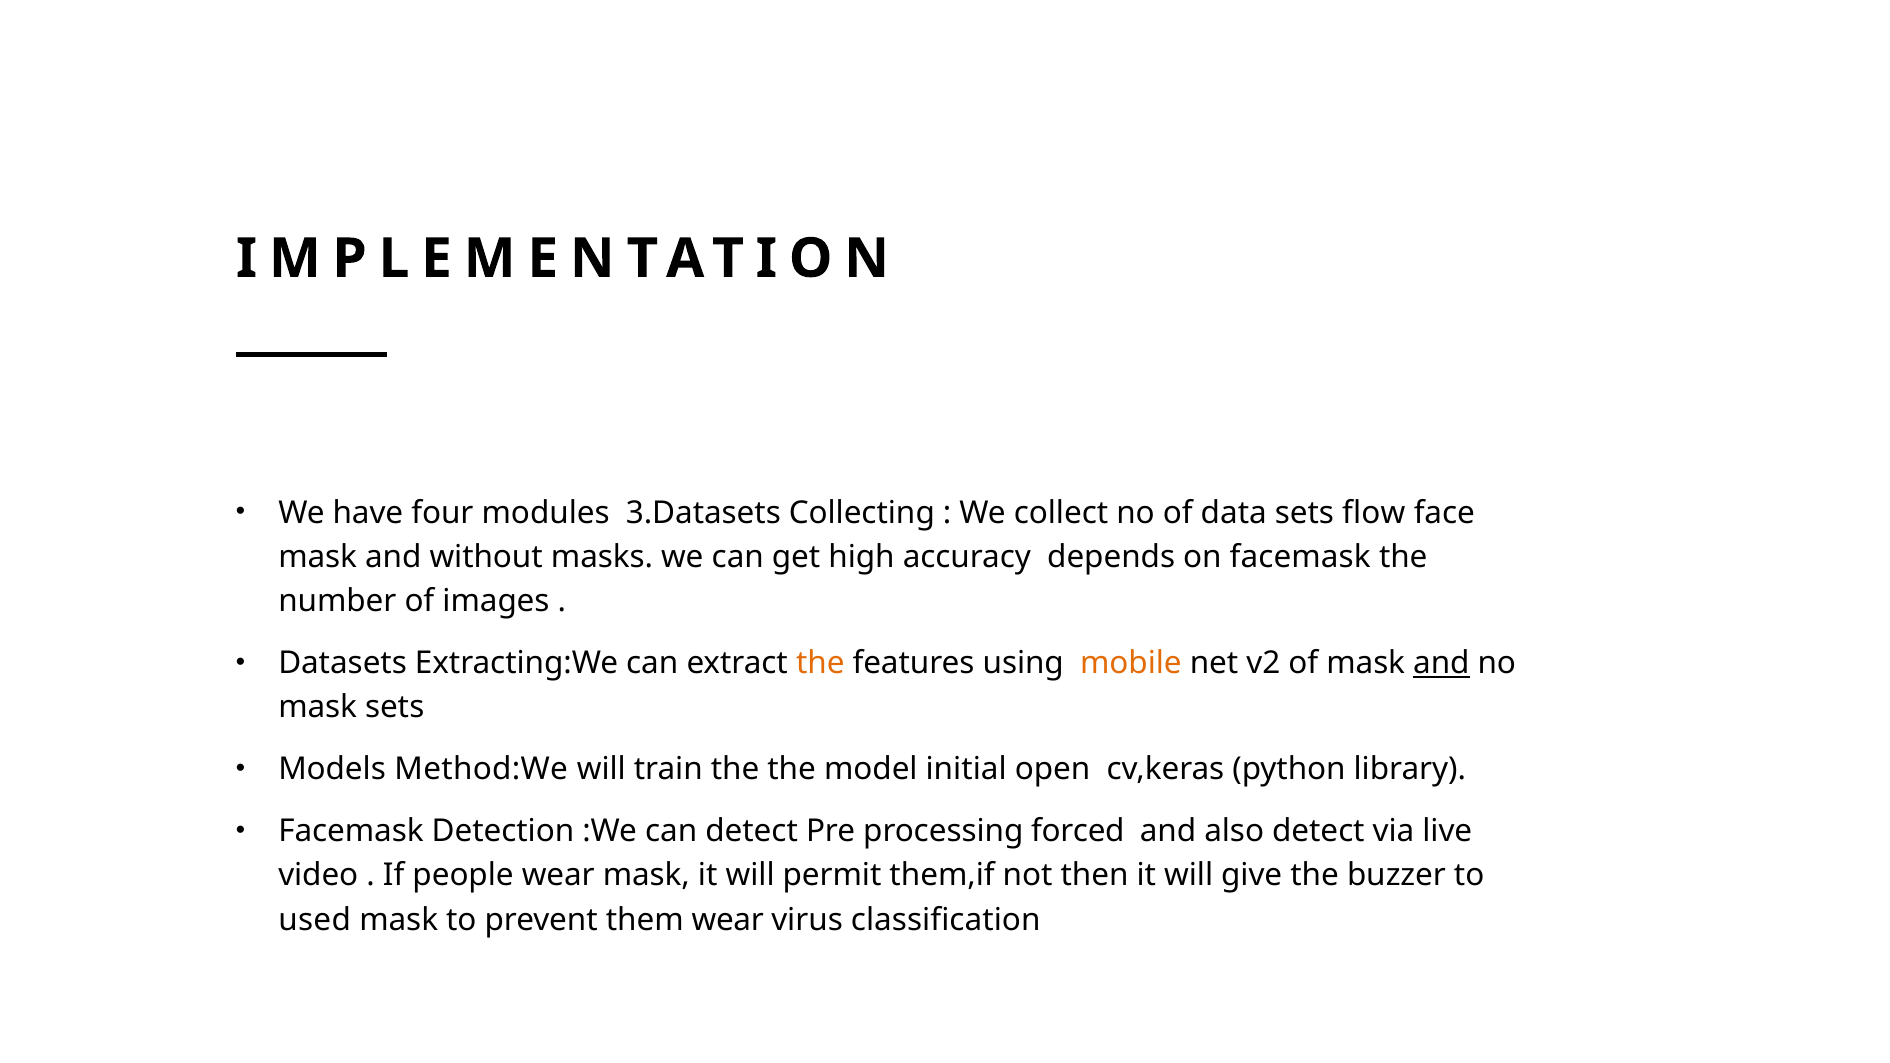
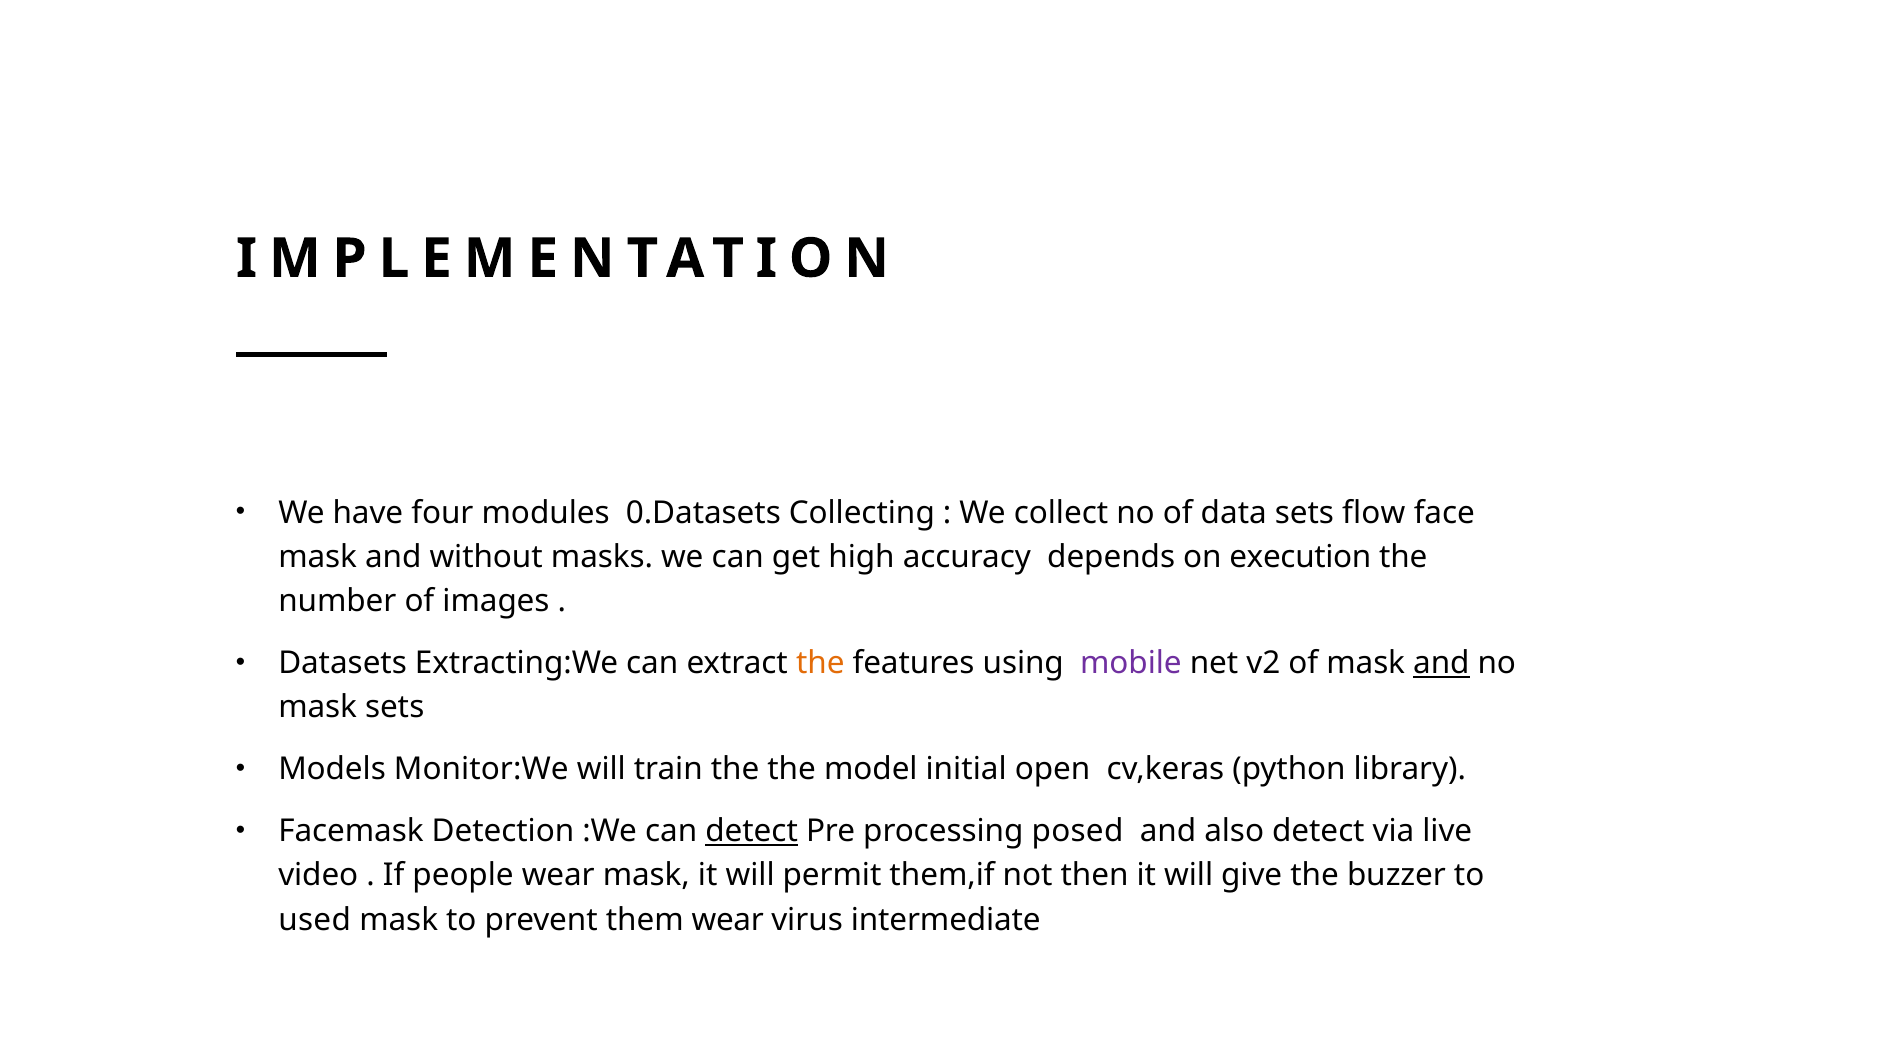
3.Datasets: 3.Datasets -> 0.Datasets
on facemask: facemask -> execution
mobile colour: orange -> purple
Method:We: Method:We -> Monitor:We
detect at (752, 831) underline: none -> present
forced: forced -> posed
classification: classification -> intermediate
